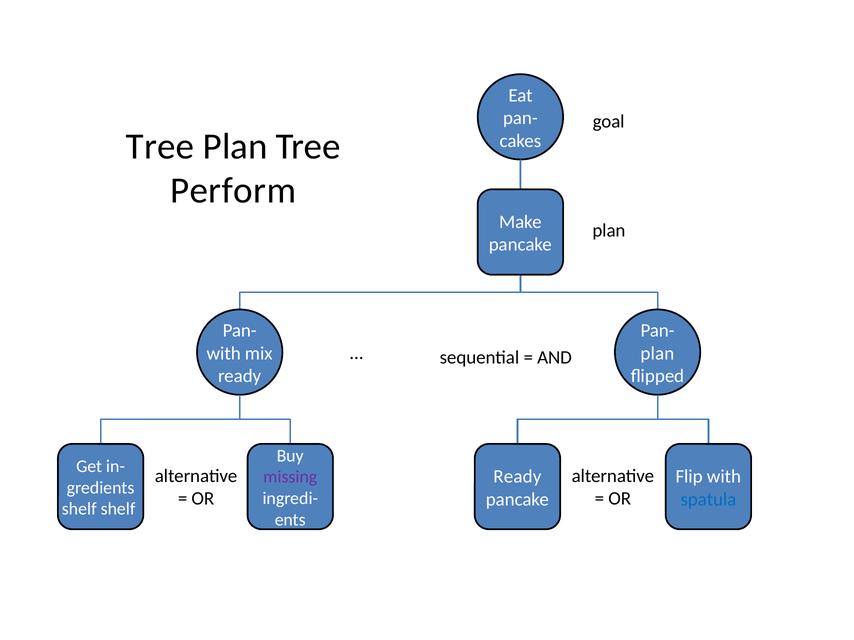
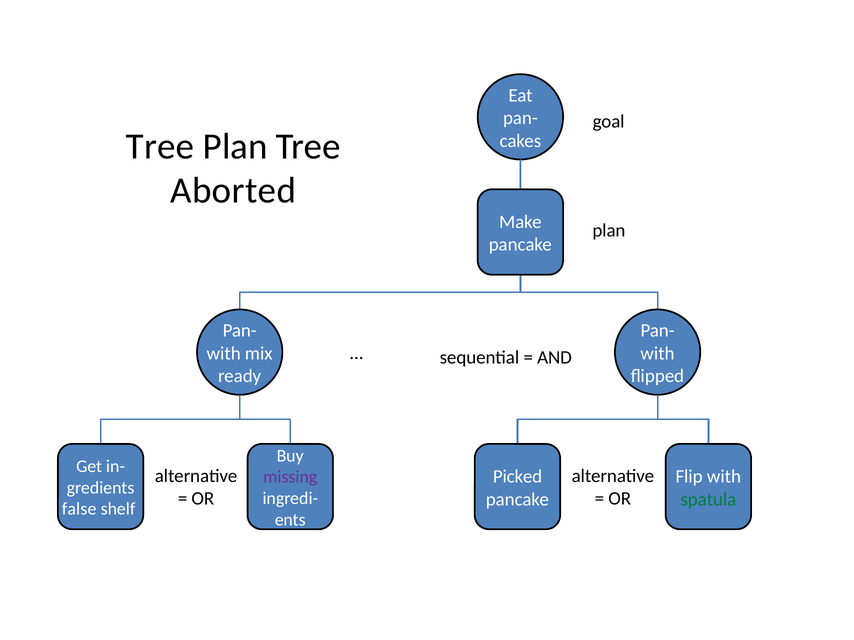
Perform: Perform -> Aborted
plan at (657, 354): plan -> with
Ready at (517, 477): Ready -> Picked
spatula colour: blue -> green
shelf at (79, 509): shelf -> false
